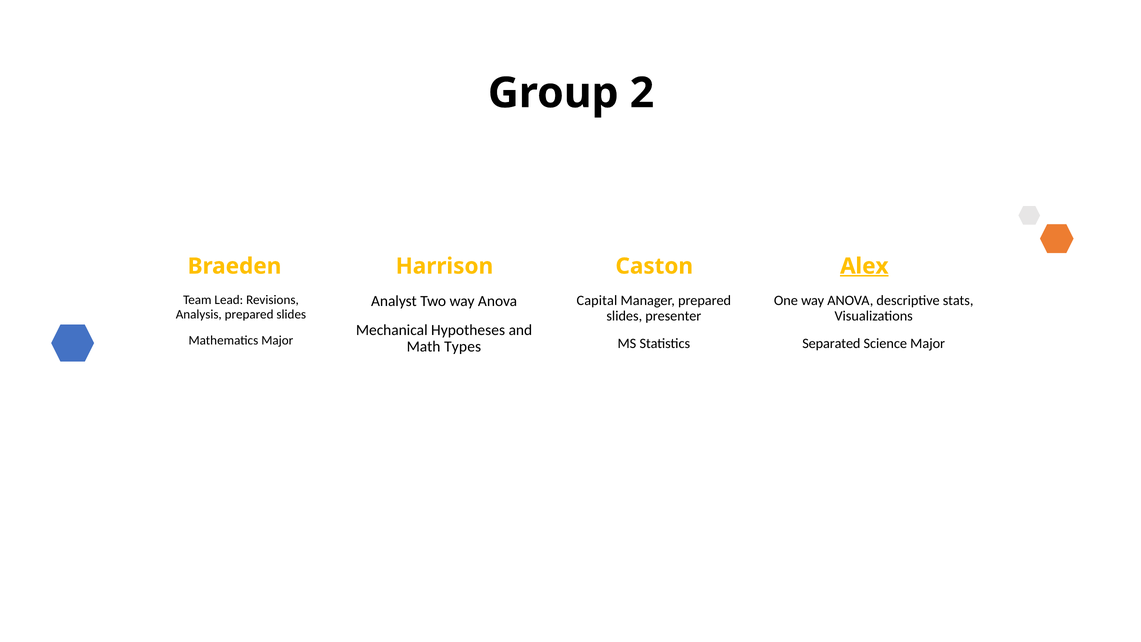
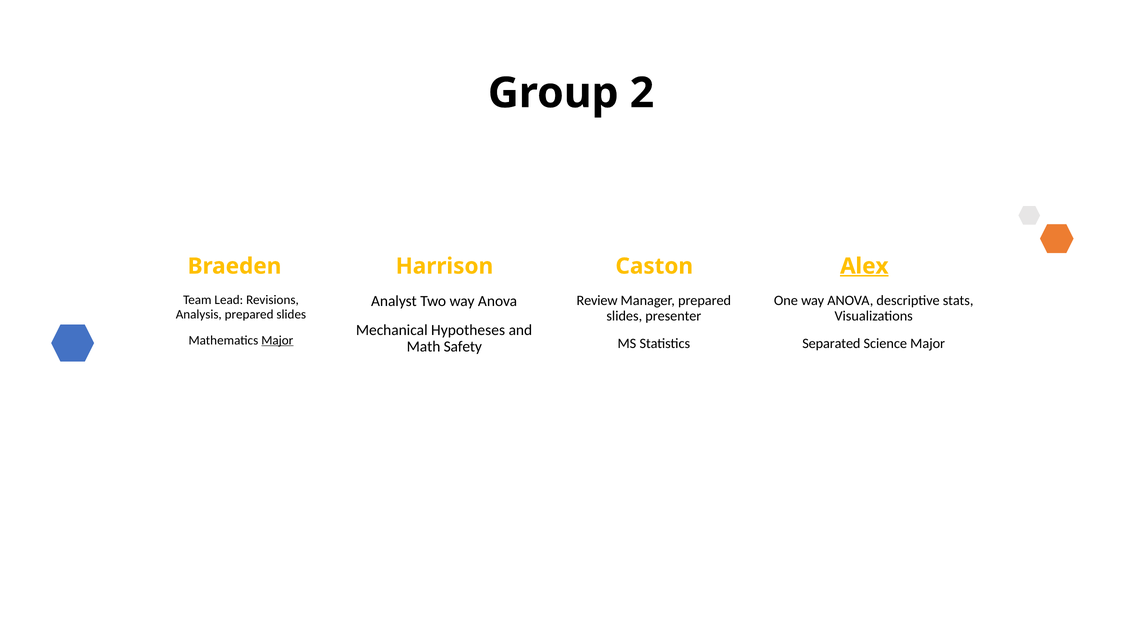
Capital: Capital -> Review
Major at (277, 340) underline: none -> present
Types: Types -> Safety
